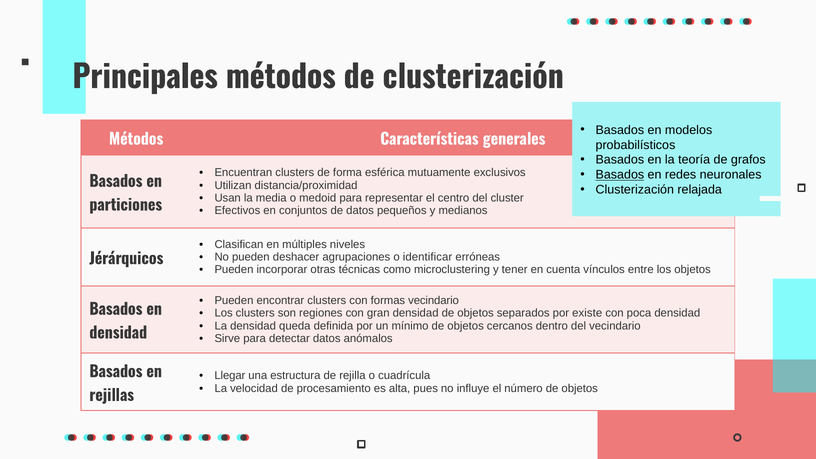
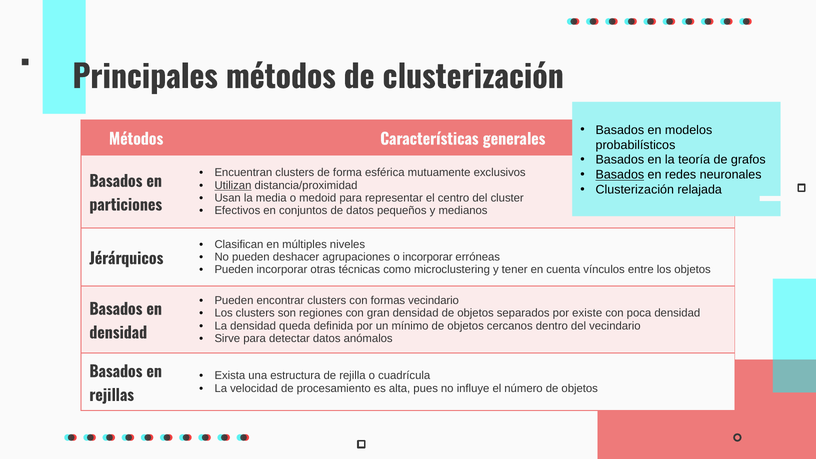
Utilizan underline: none -> present
o identificar: identificar -> incorporar
Llegar: Llegar -> Exista
